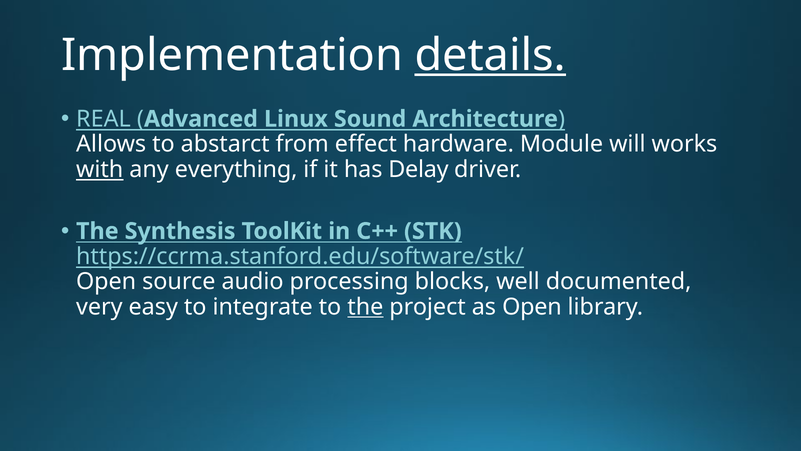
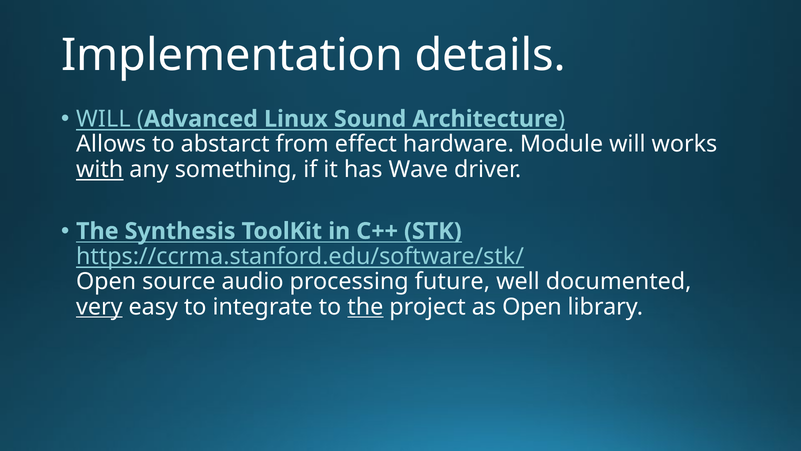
details underline: present -> none
REAL at (103, 119): REAL -> WILL
everything: everything -> something
Delay: Delay -> Wave
blocks: blocks -> future
very underline: none -> present
